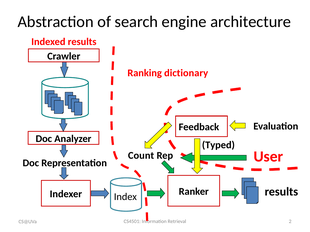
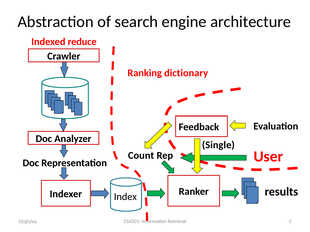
Indexed results: results -> reduce
Typed: Typed -> Single
